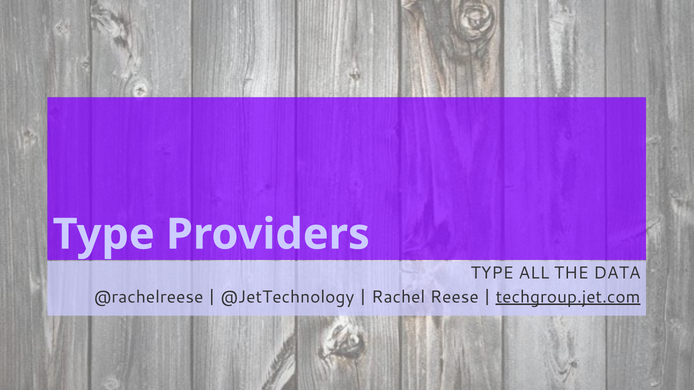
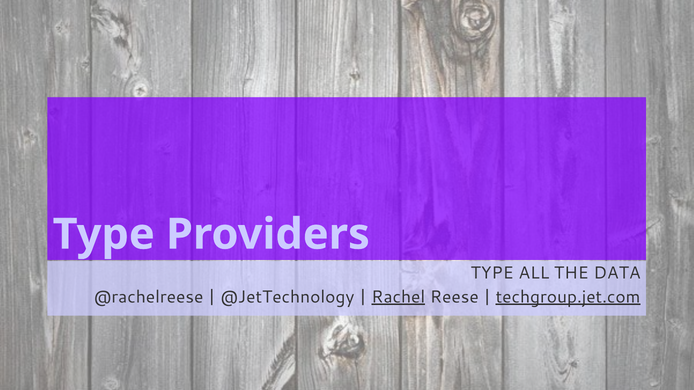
Rachel underline: none -> present
